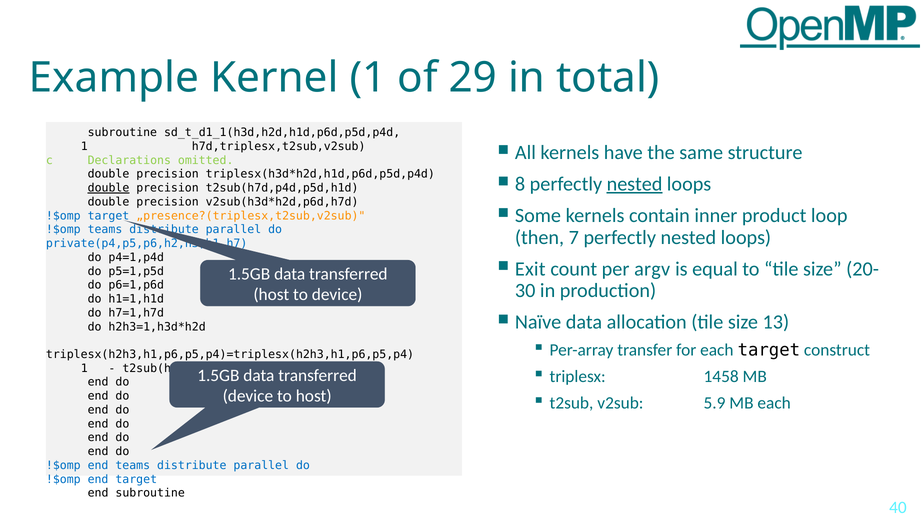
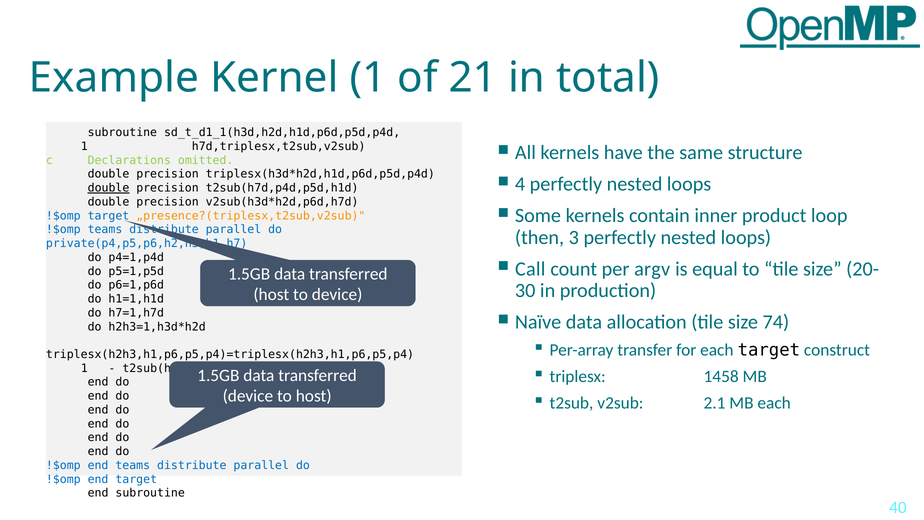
29: 29 -> 21
8: 8 -> 4
nested at (635, 184) underline: present -> none
7: 7 -> 3
Exit: Exit -> Call
13: 13 -> 74
5.9: 5.9 -> 2.1
